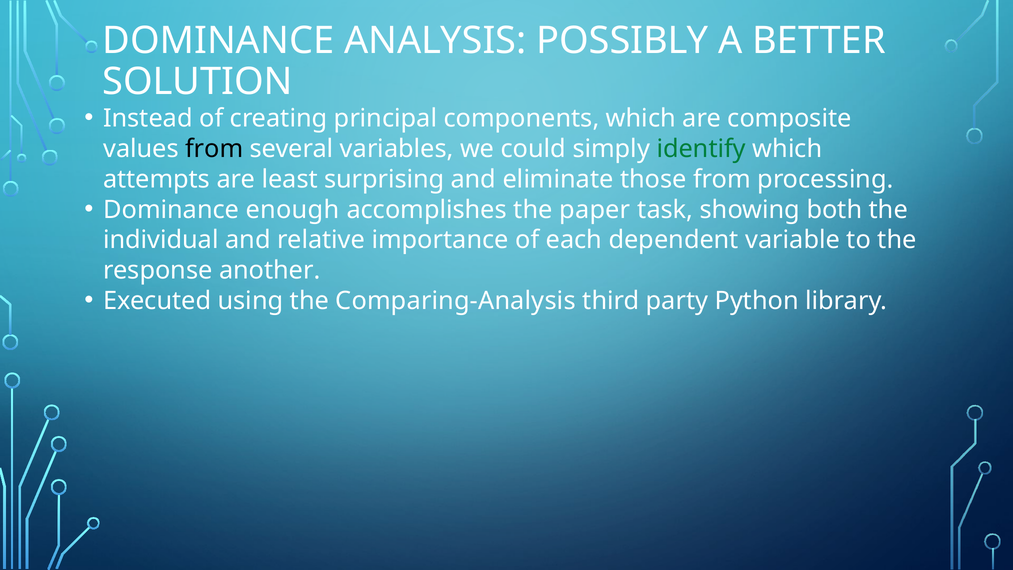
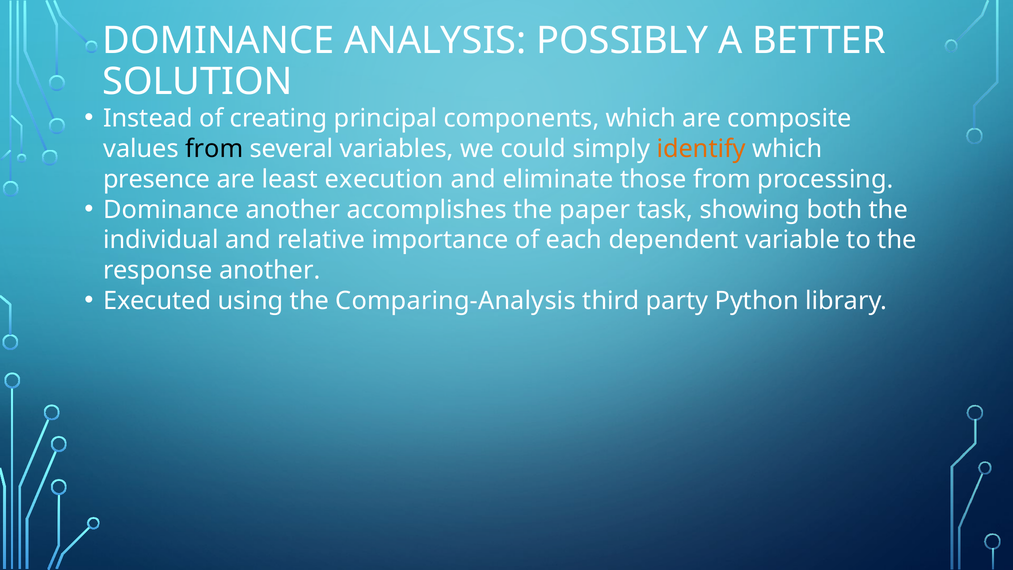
identify colour: green -> orange
attempts: attempts -> presence
surprising: surprising -> execution
Dominance enough: enough -> another
